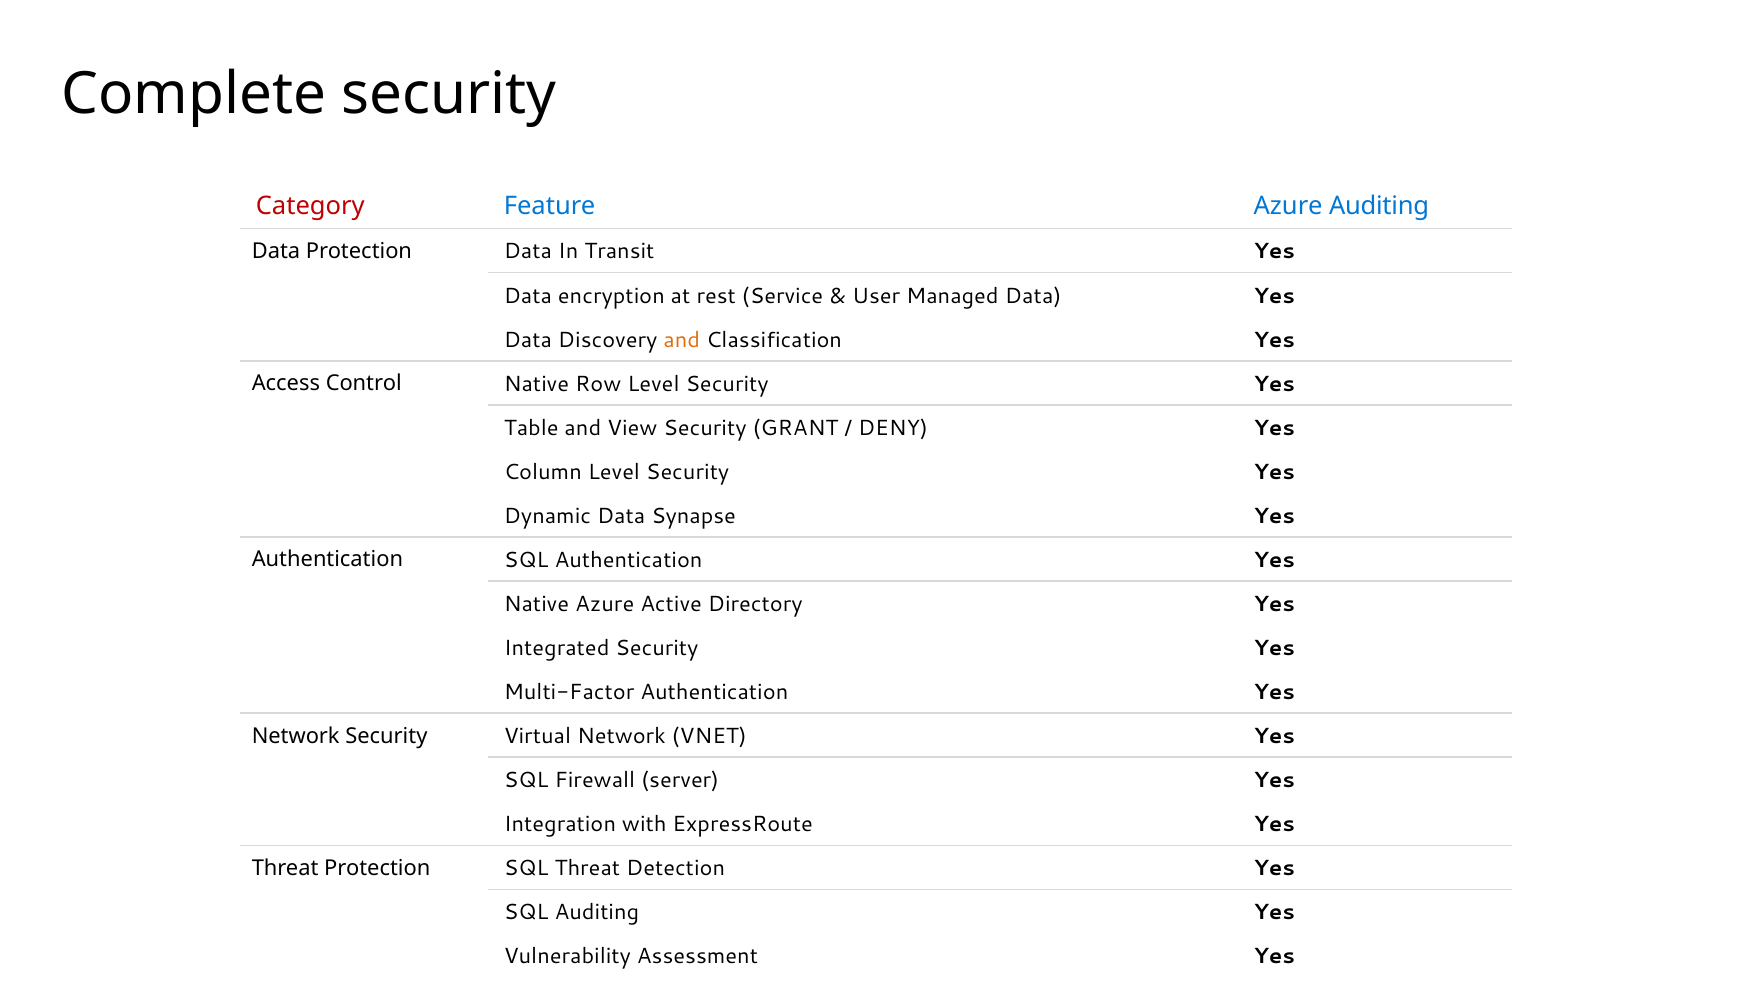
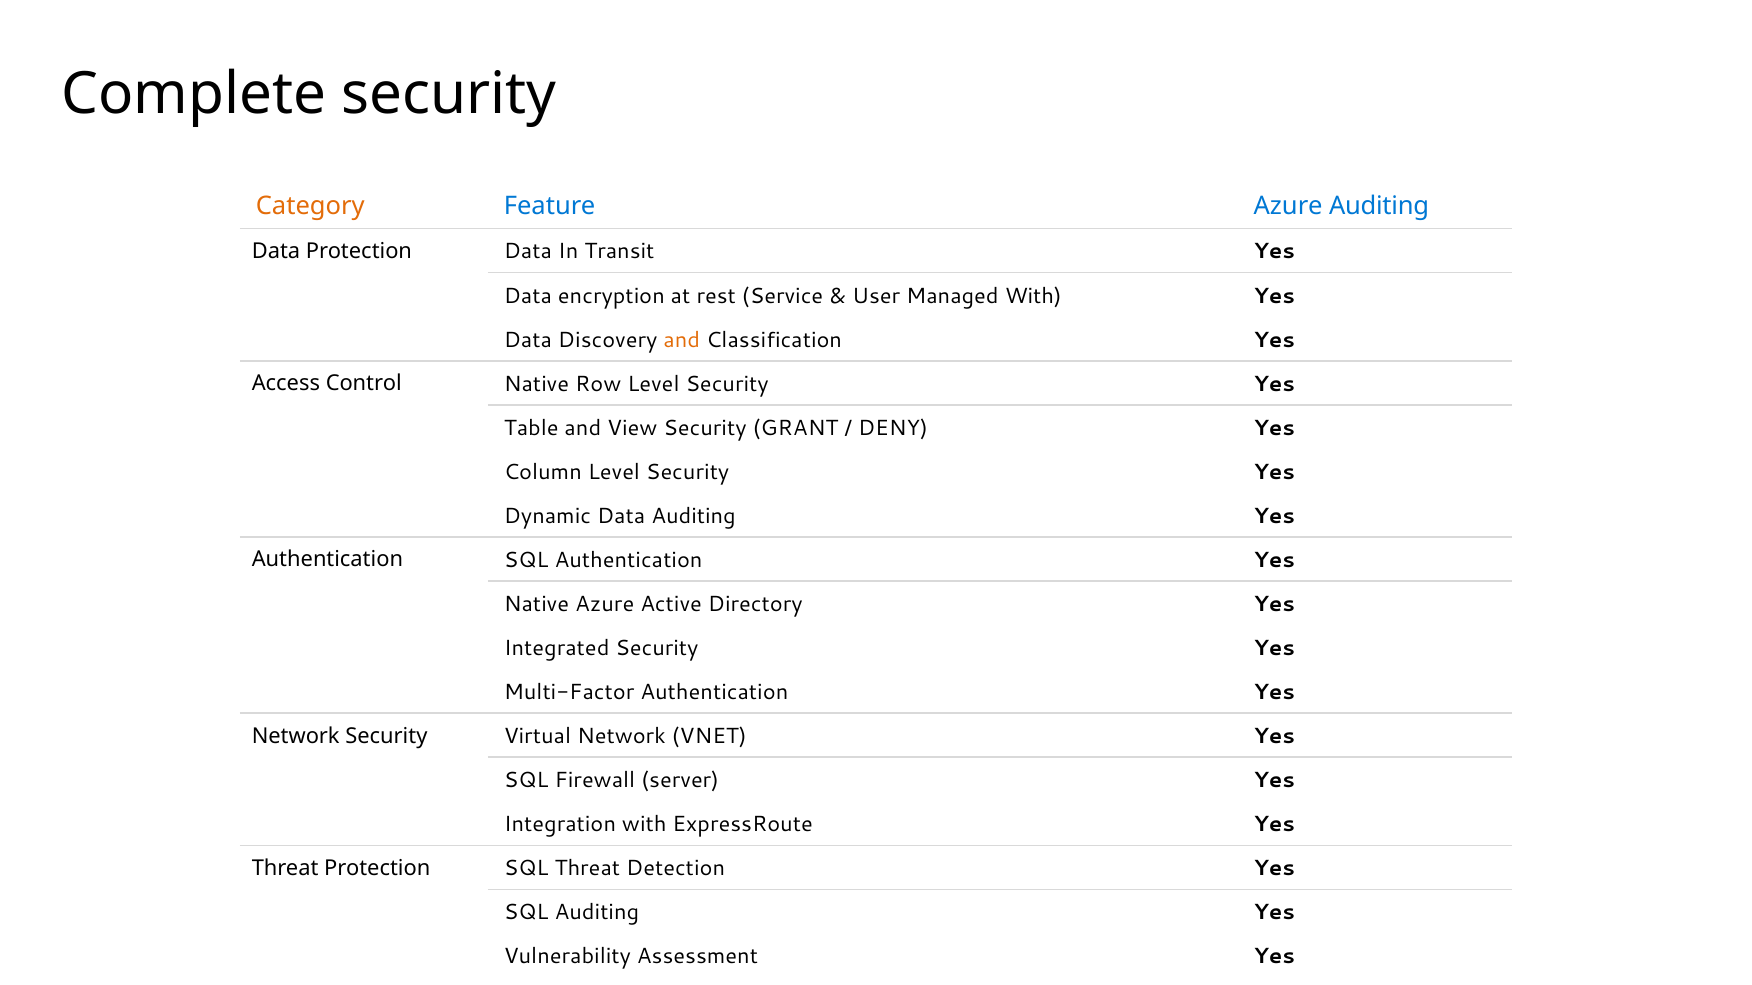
Category colour: red -> orange
Managed Data: Data -> With
Data Synapse: Synapse -> Auditing
